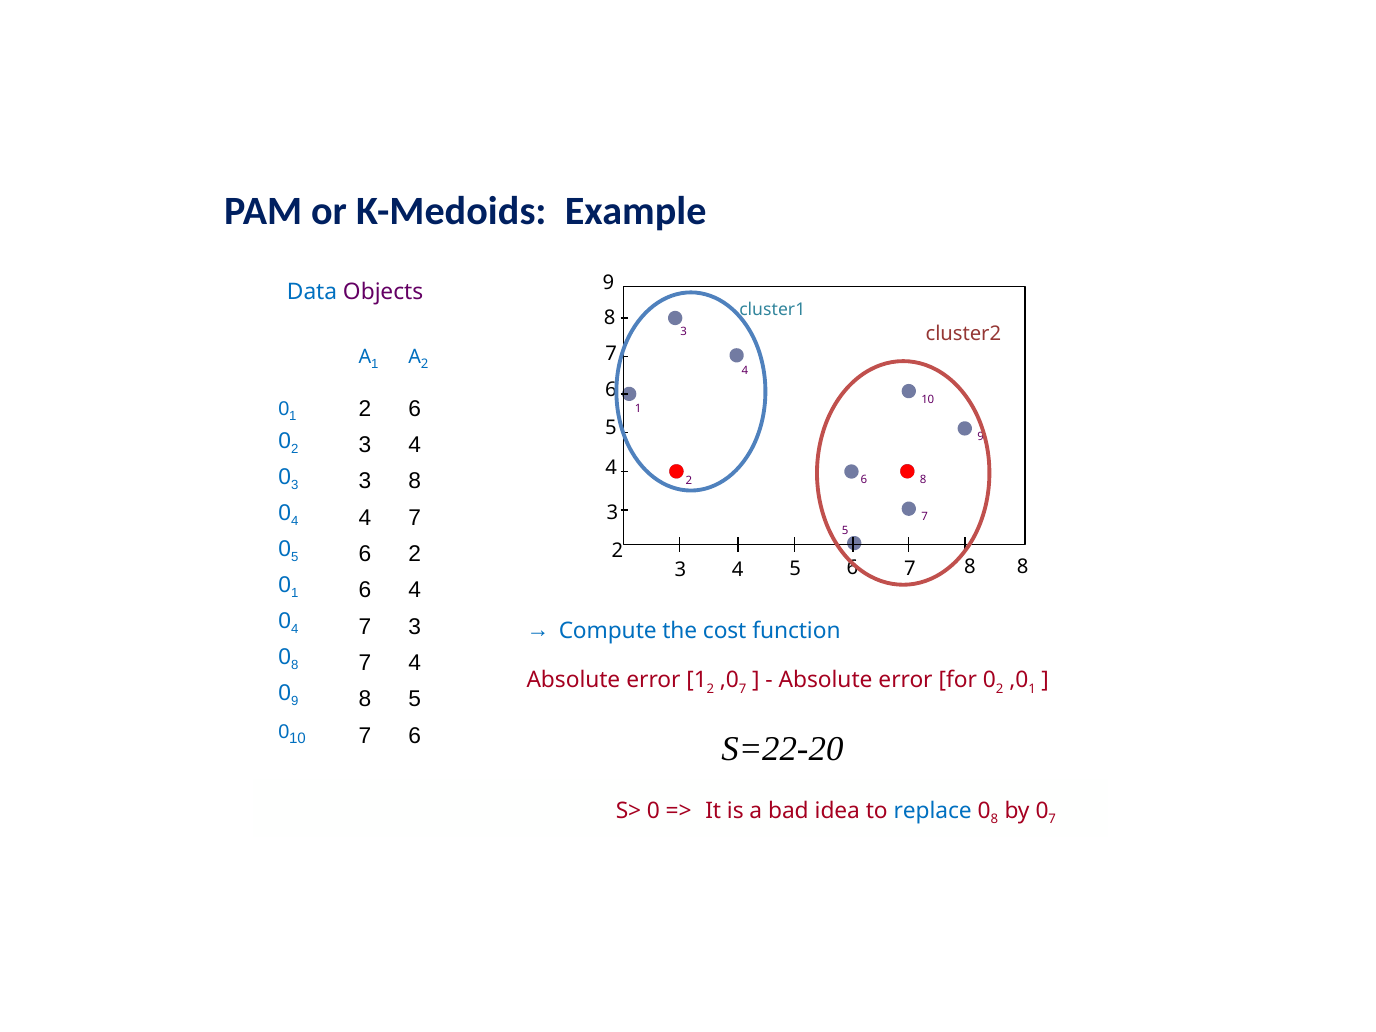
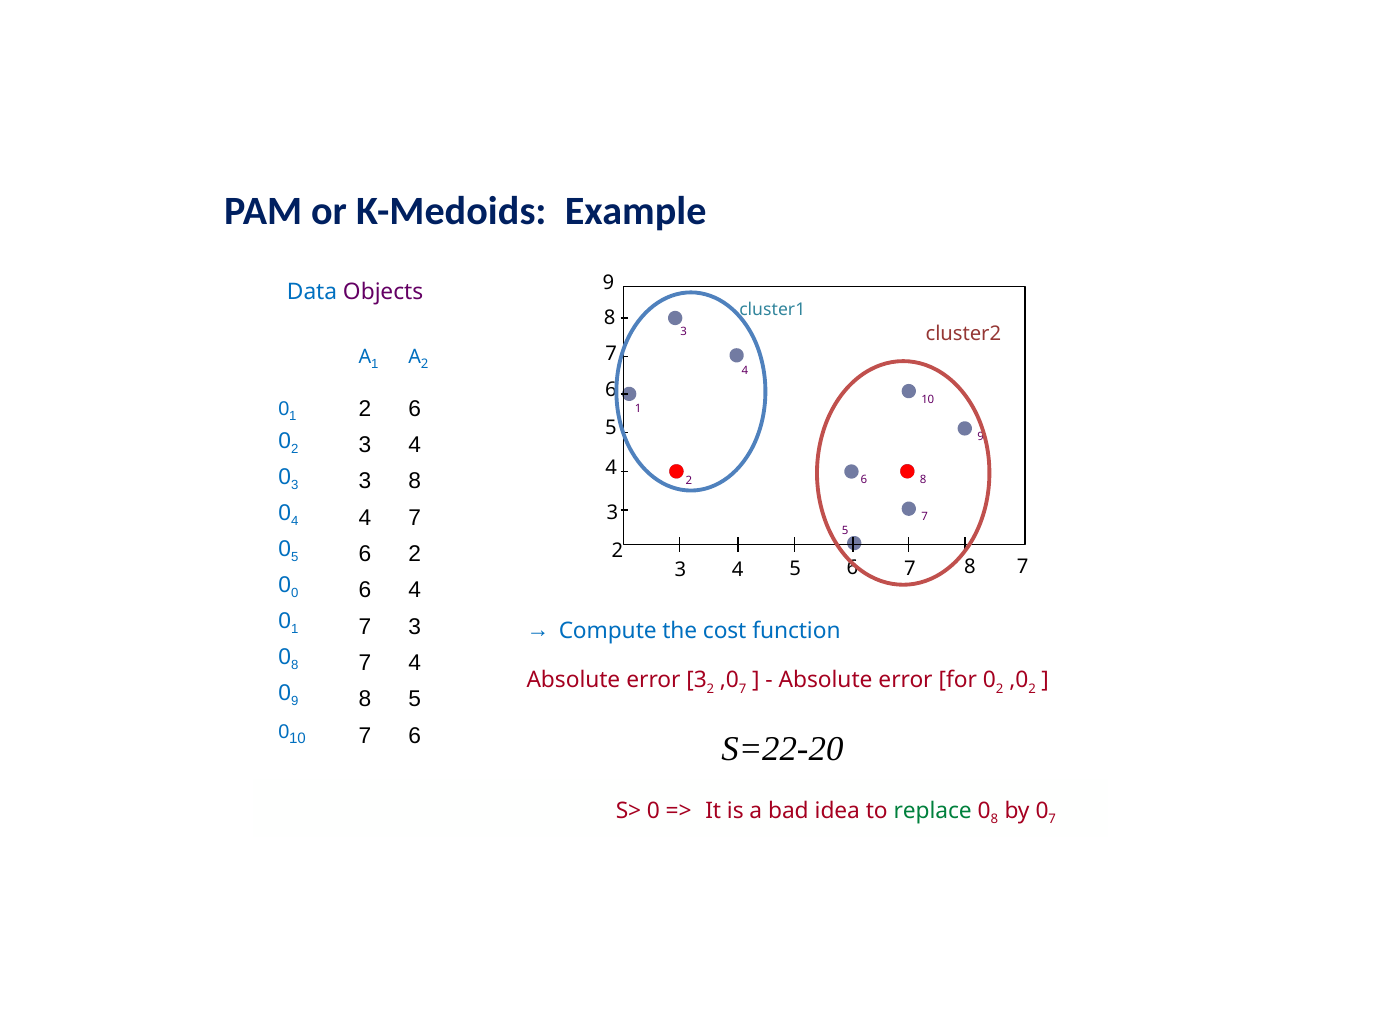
8 at (1023, 567): 8 -> 7
1 at (295, 593): 1 -> 0
4 at (295, 629): 4 -> 1
error 1: 1 -> 3
1 at (1032, 689): 1 -> 2
replace colour: blue -> green
